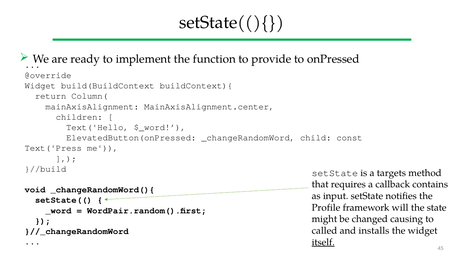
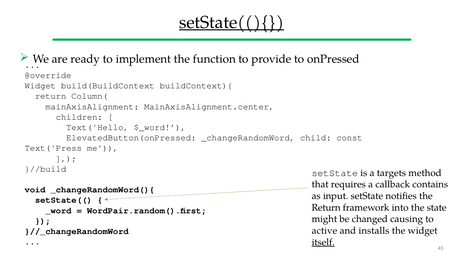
setState((){ underline: none -> present
Profile at (326, 207): Profile -> Return
will: will -> into
called: called -> active
